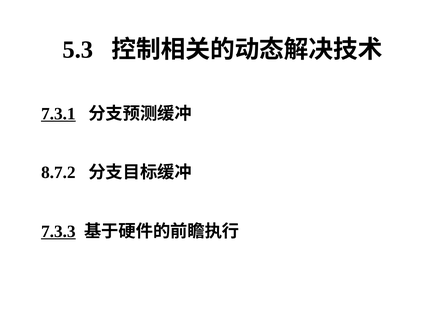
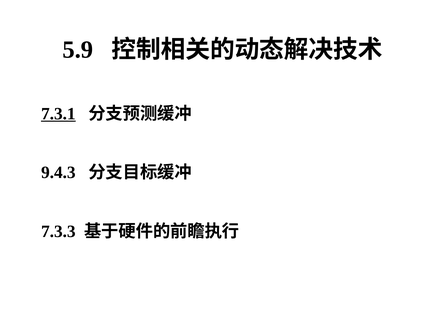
5.3: 5.3 -> 5.9
8.7.2: 8.7.2 -> 9.4.3
7.3.3 underline: present -> none
